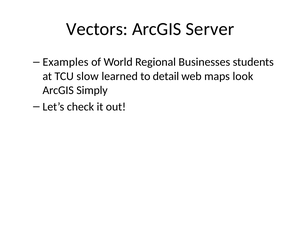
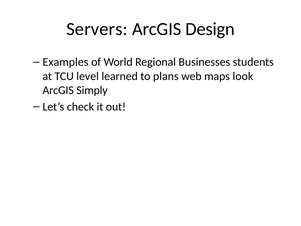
Vectors: Vectors -> Servers
Server: Server -> Design
slow: slow -> level
detail: detail -> plans
